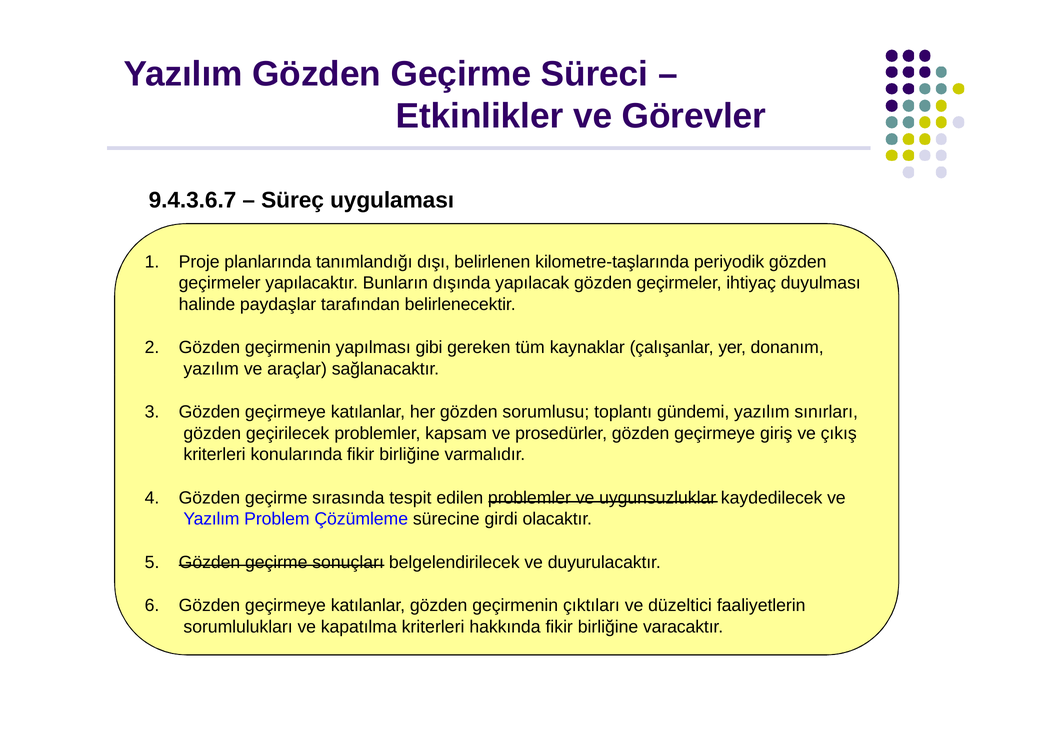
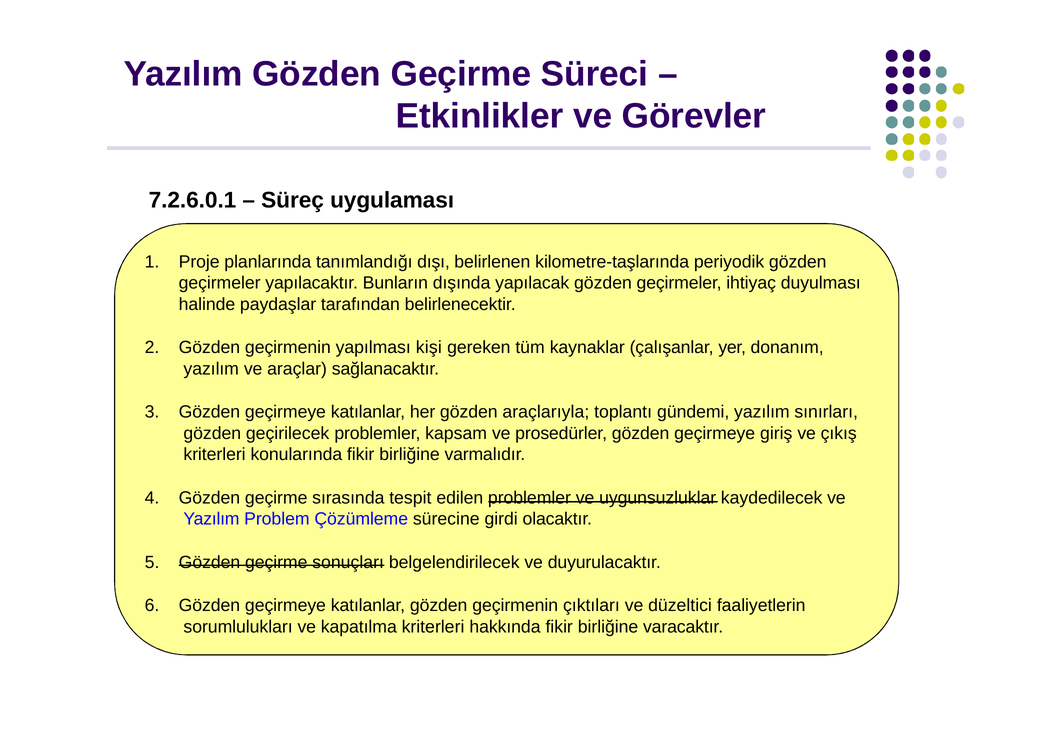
9.4.3.6.7: 9.4.3.6.7 -> 7.2.6.0.1
gibi: gibi -> kişi
sorumlusu: sorumlusu -> araçlarıyla
